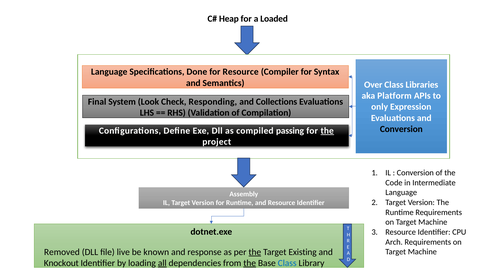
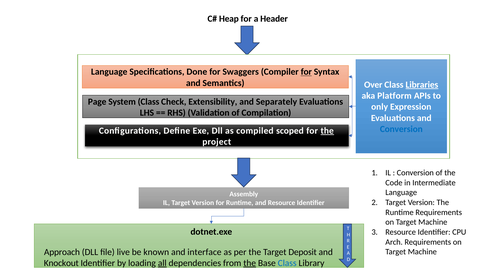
Loaded: Loaded -> Header
for Resource: Resource -> Swaggers
for at (306, 72) underline: none -> present
Libraries underline: none -> present
Final: Final -> Page
System Look: Look -> Class
Responding: Responding -> Extensibility
Collections: Collections -> Separately
Conversion at (401, 129) colour: black -> blue
passing: passing -> scoped
Removed: Removed -> Approach
response: response -> interface
the at (255, 252) underline: present -> none
Existing: Existing -> Deposit
